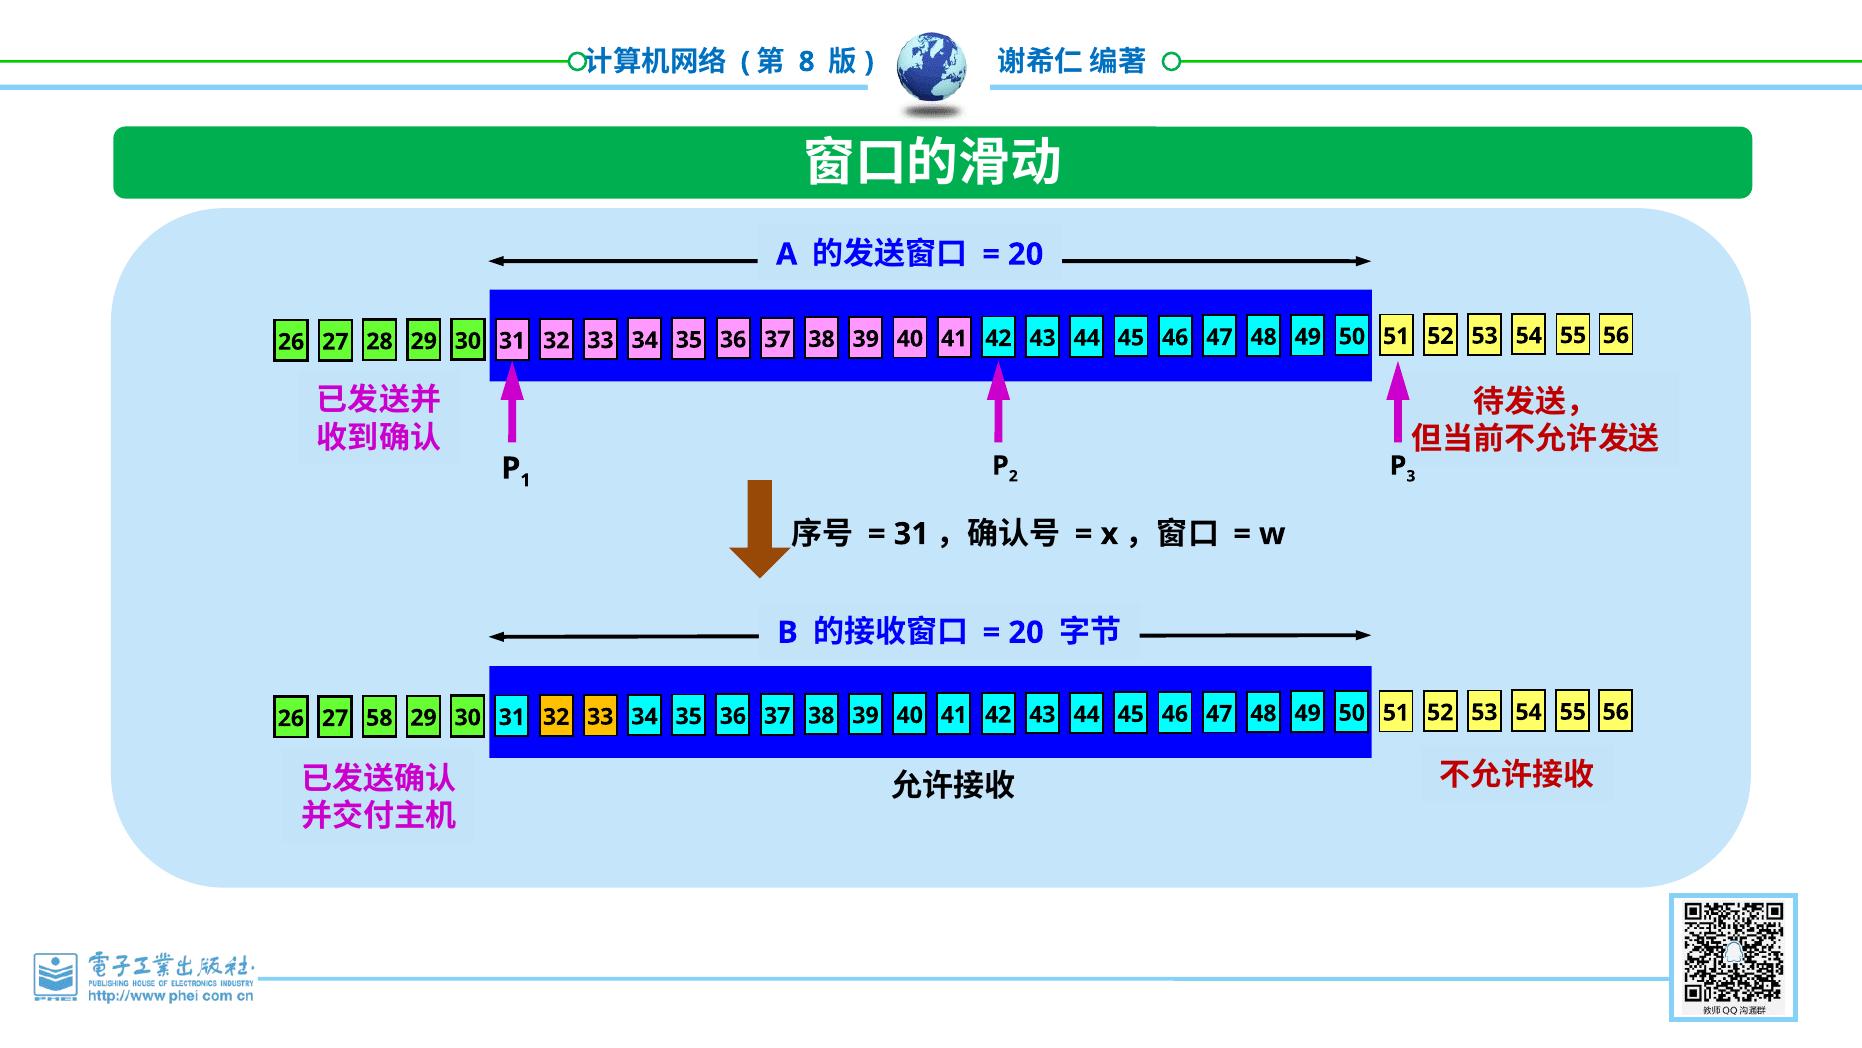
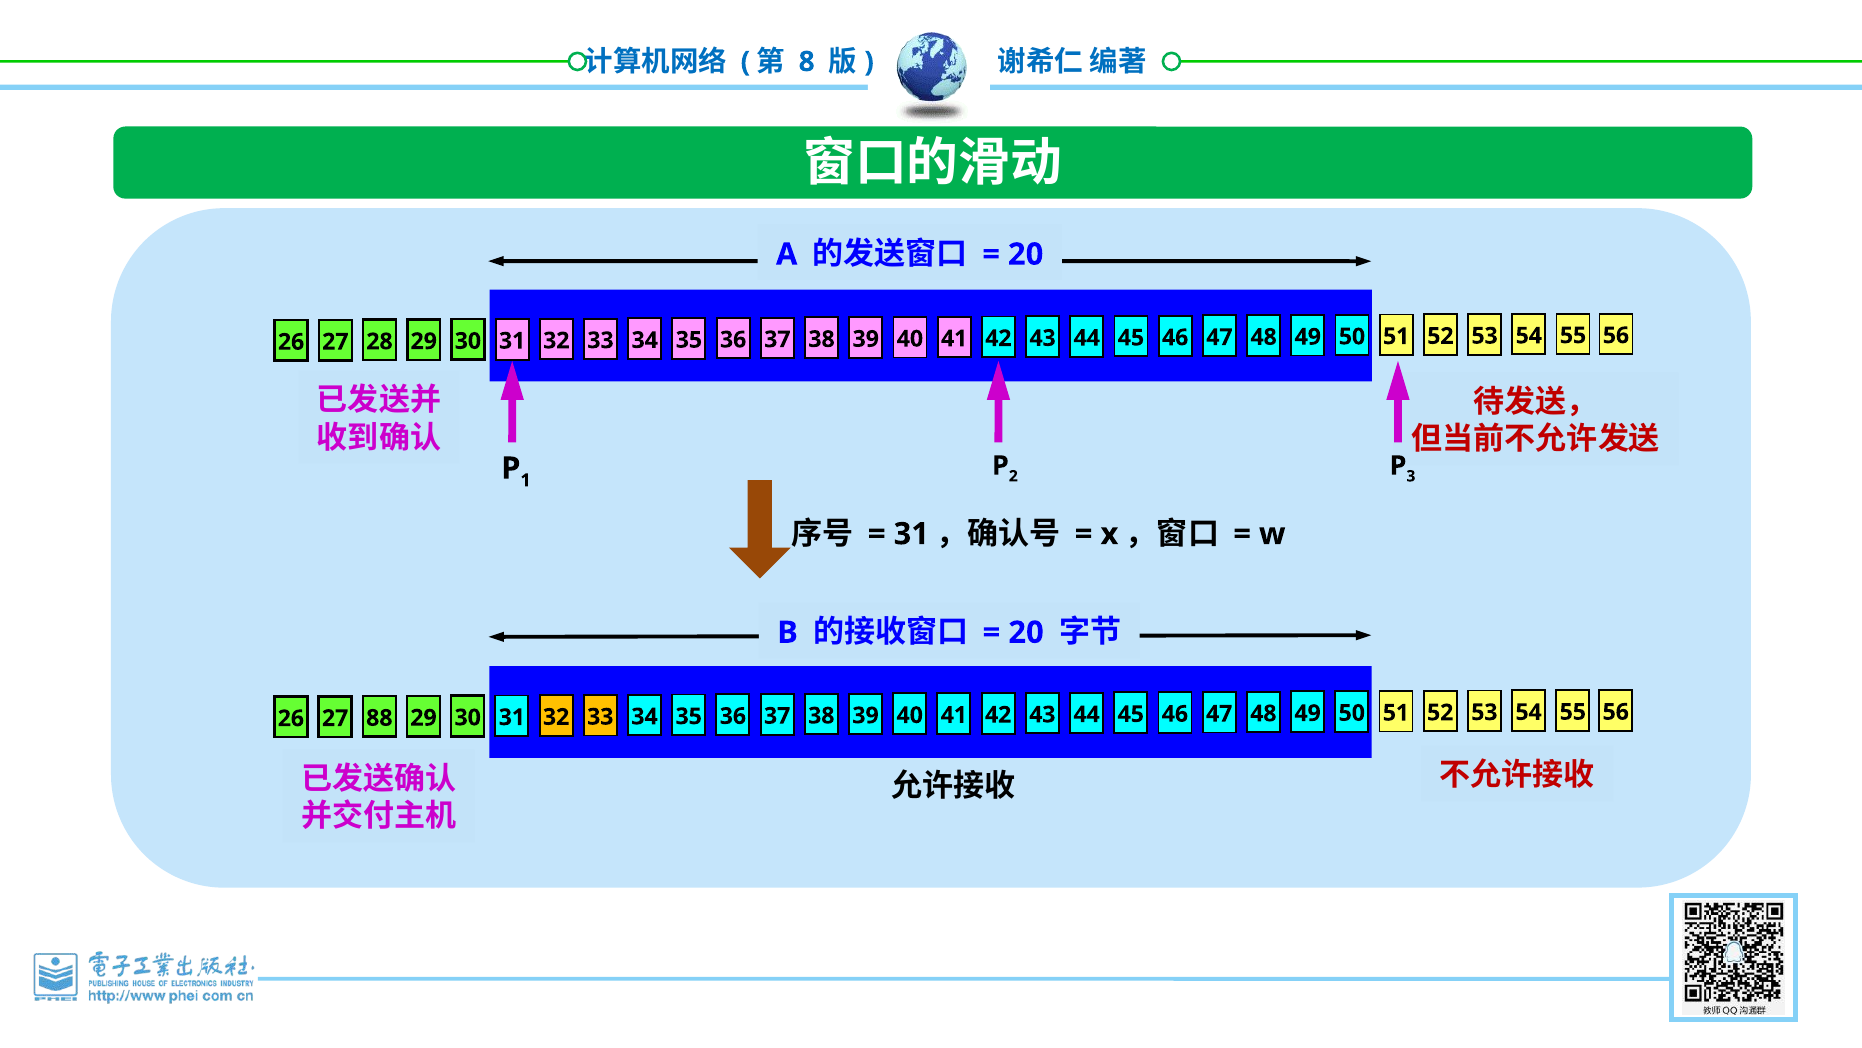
58: 58 -> 88
